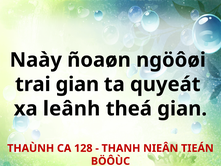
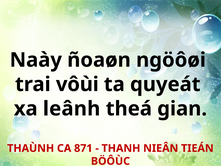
trai gian: gian -> vôùi
128: 128 -> 871
